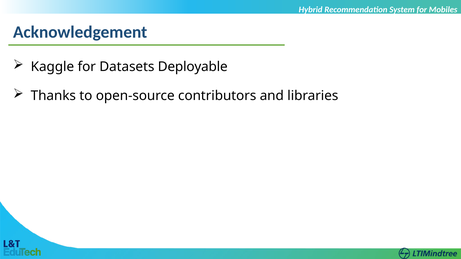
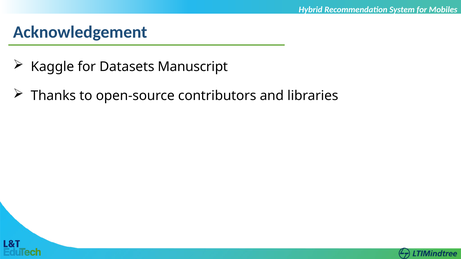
Deployable: Deployable -> Manuscript
